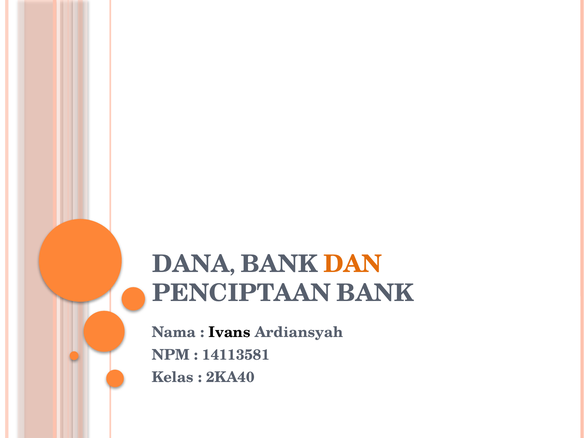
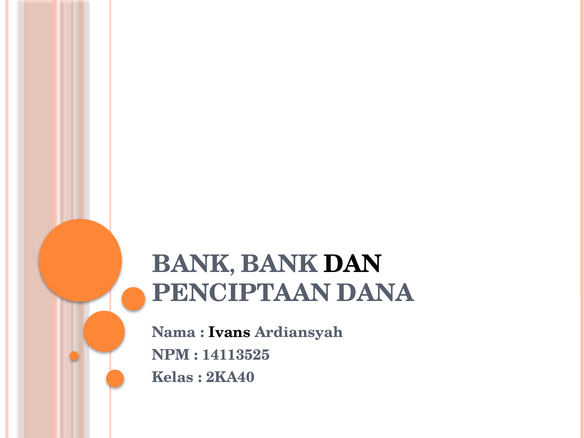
DANA at (191, 264): DANA -> BANK
DAN colour: orange -> black
PENCIPTAAN BANK: BANK -> DANA
14113581: 14113581 -> 14113525
